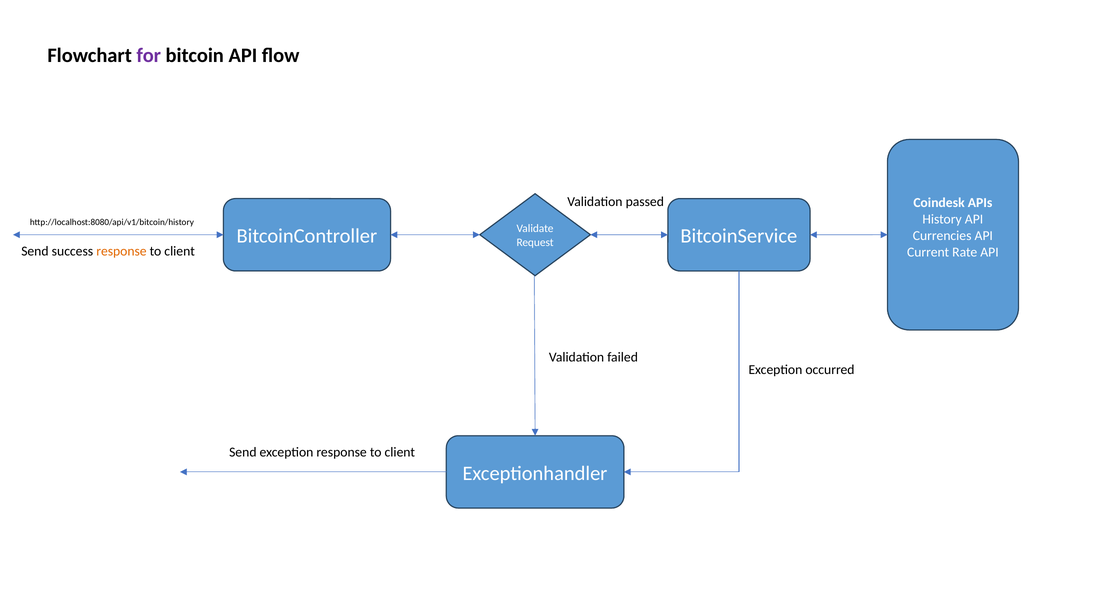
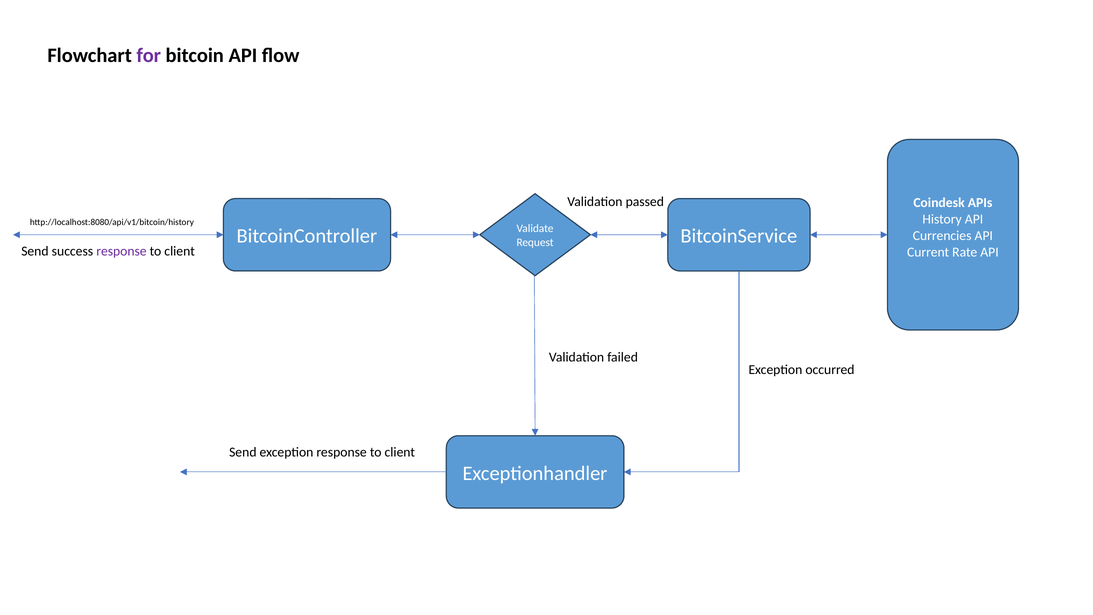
response at (121, 251) colour: orange -> purple
